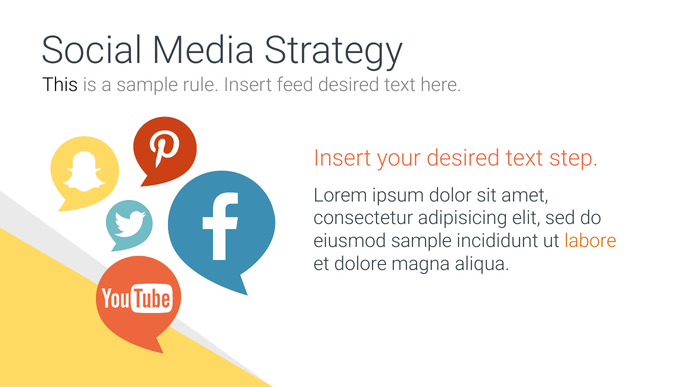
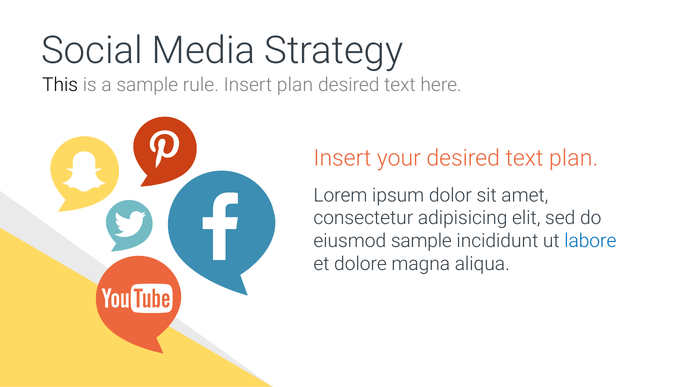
Insert feed: feed -> plan
text step: step -> plan
labore colour: orange -> blue
